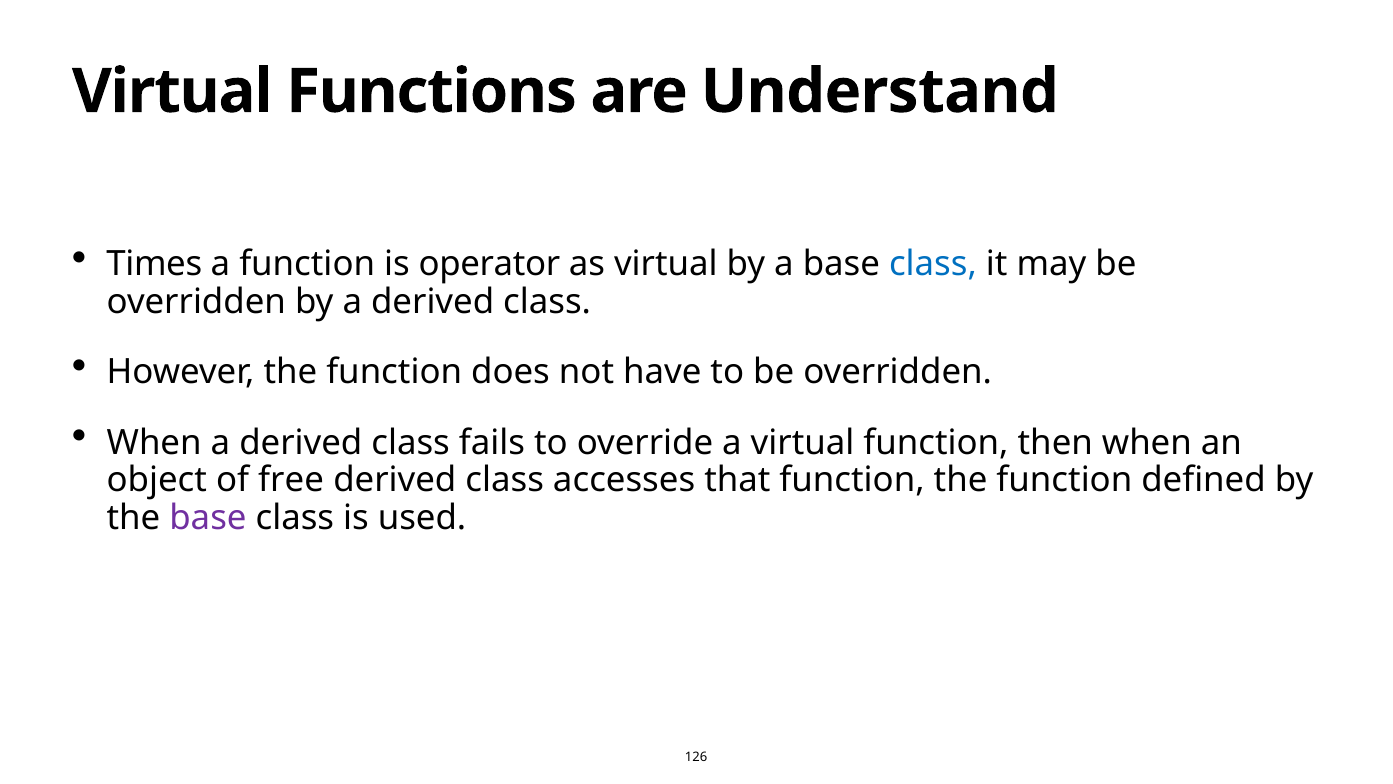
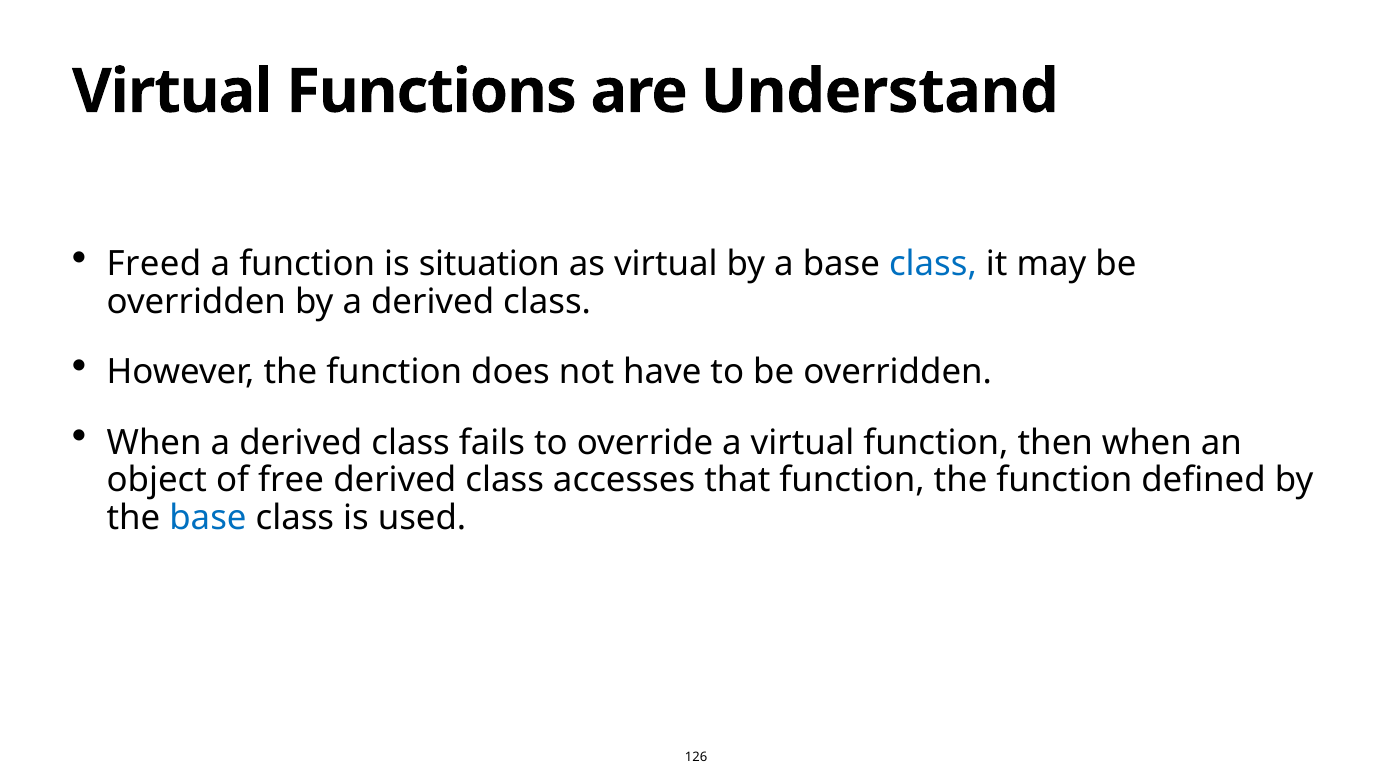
Times: Times -> Freed
operator: operator -> situation
base at (208, 518) colour: purple -> blue
